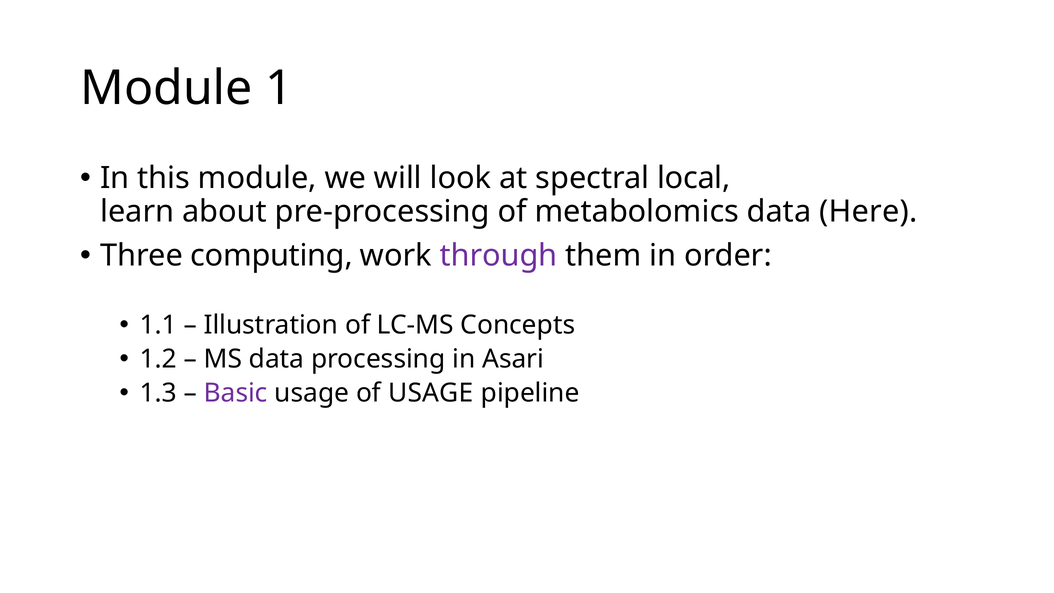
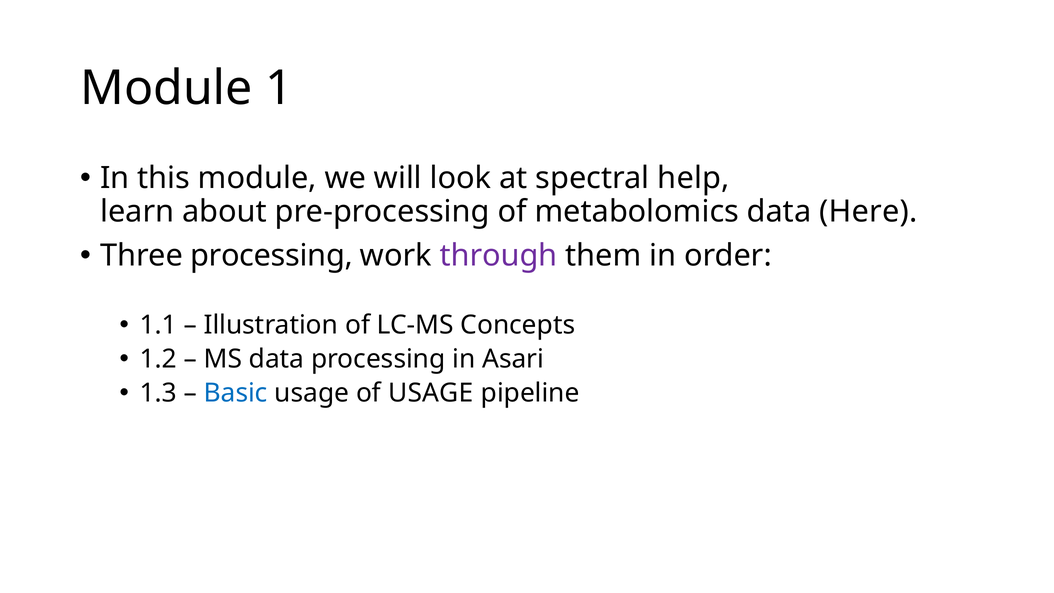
local: local -> help
Three computing: computing -> processing
Basic colour: purple -> blue
